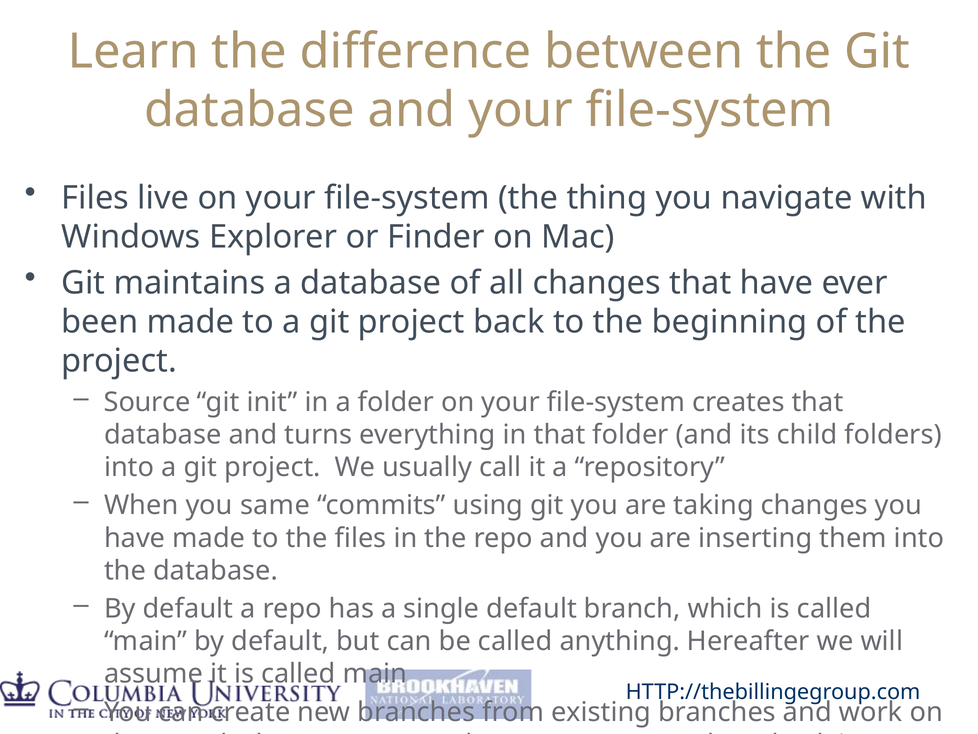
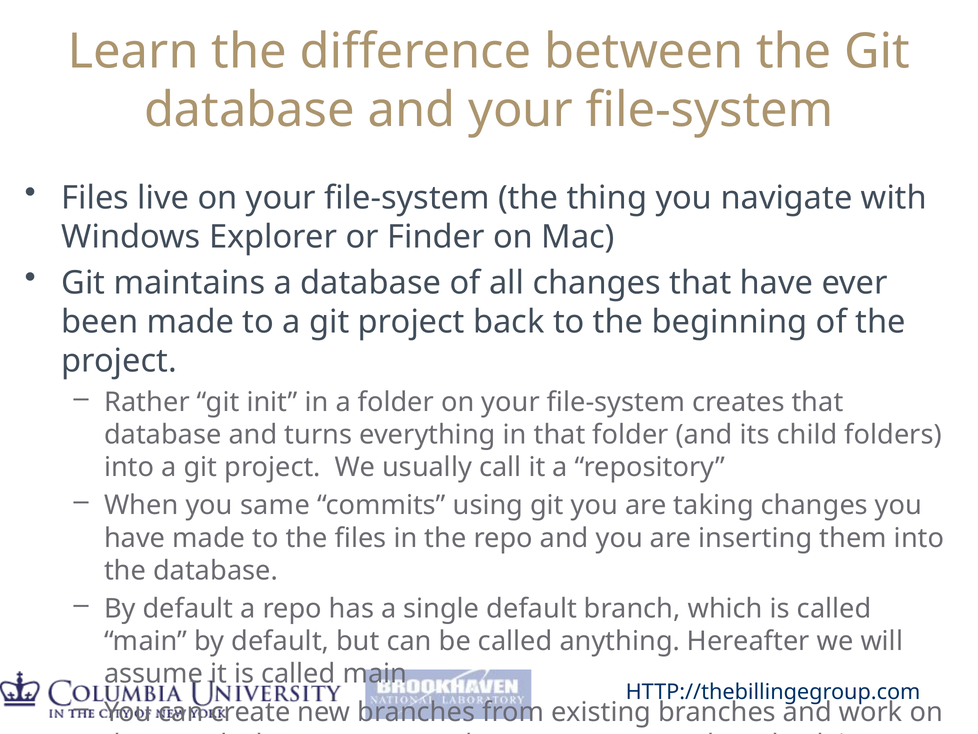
Source: Source -> Rather
